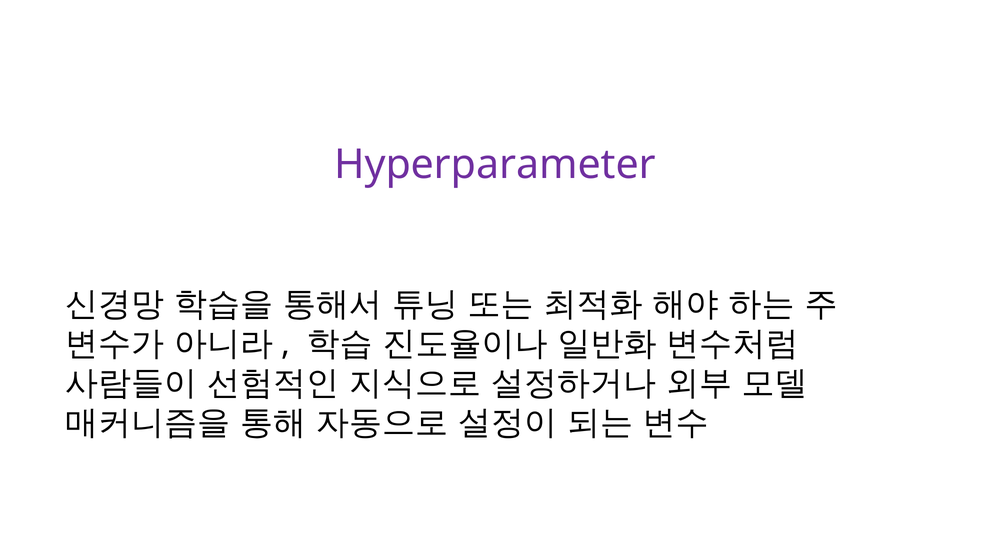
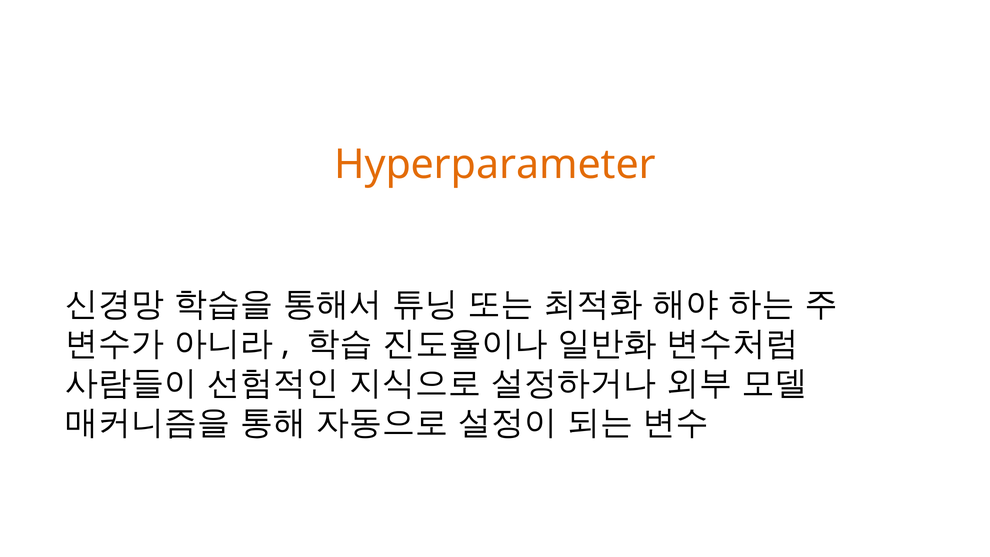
Hyperparameter colour: purple -> orange
